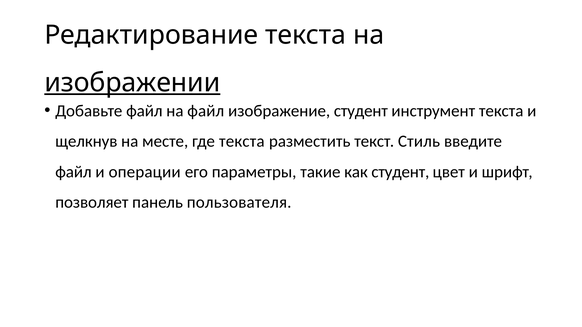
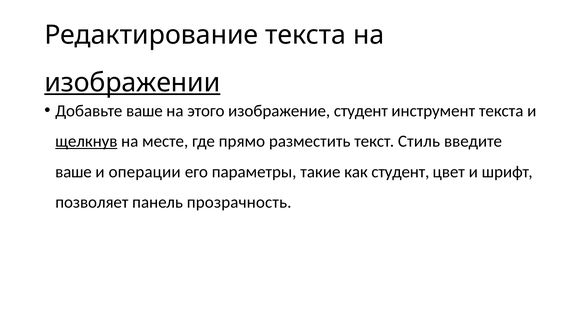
Добавьте файл: файл -> ваше
на файл: файл -> этого
щелкнув underline: none -> present
где текста: текста -> прямо
файл at (73, 172): файл -> ваше
пользователя: пользователя -> прозрачность
